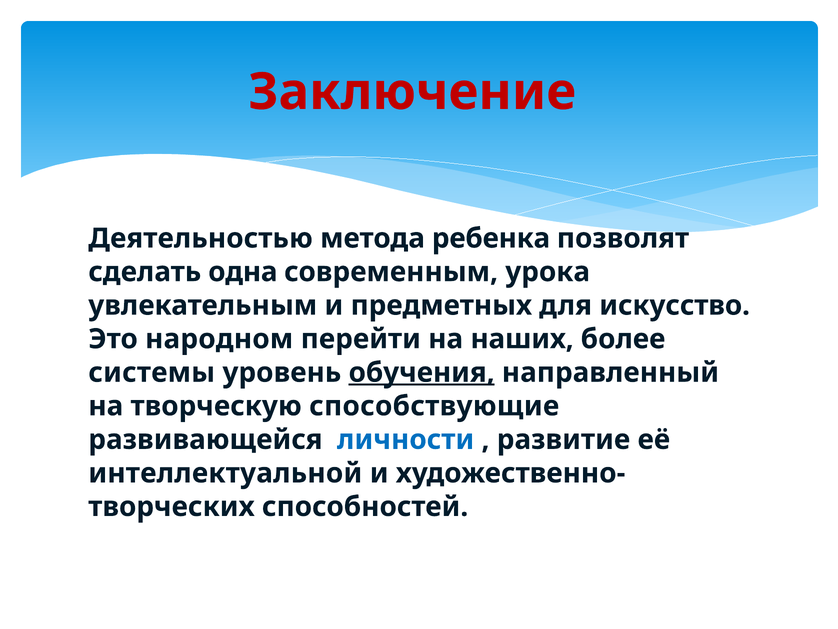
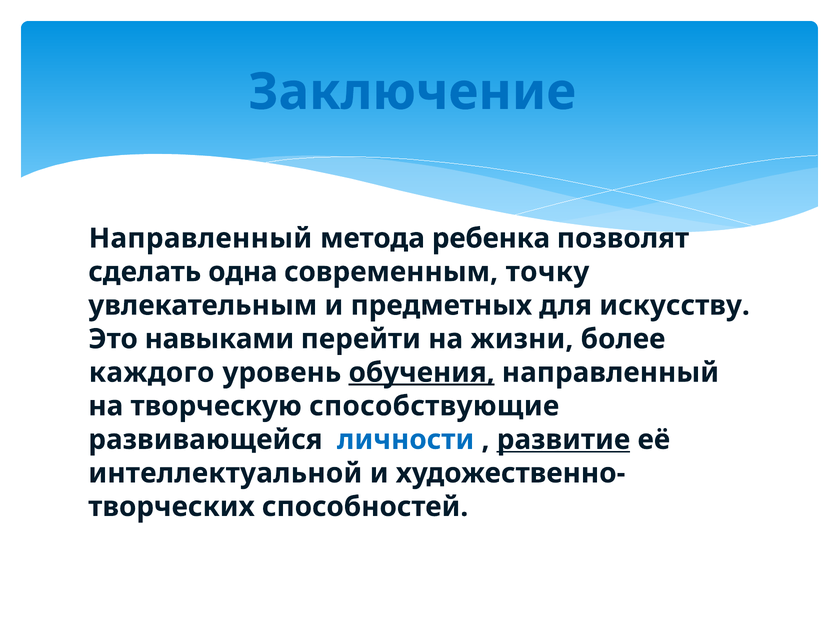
Заключение colour: red -> blue
Деятельностью at (201, 238): Деятельностью -> Направленный
урока: урока -> точку
искусство: искусство -> искусству
народном: народном -> навыками
наших: наших -> жизни
системы: системы -> каждого
развитие underline: none -> present
